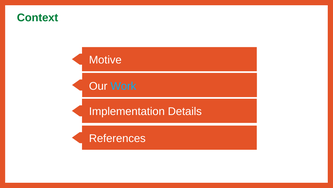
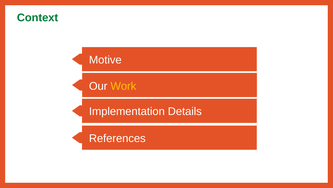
Work colour: light blue -> yellow
